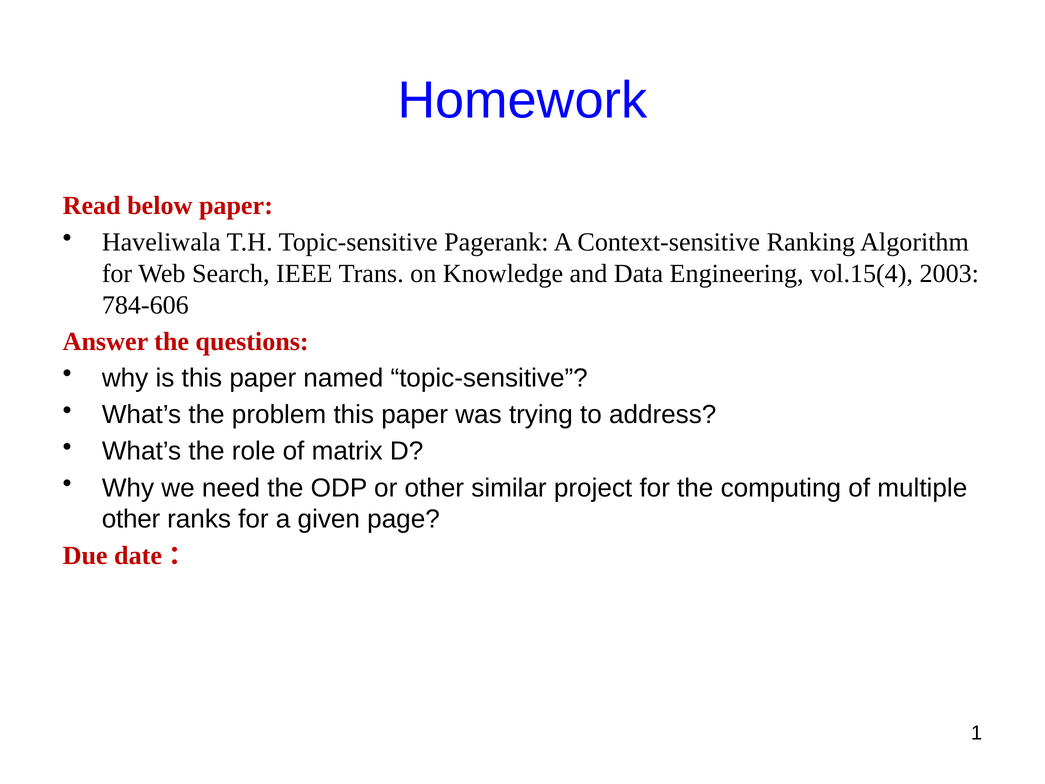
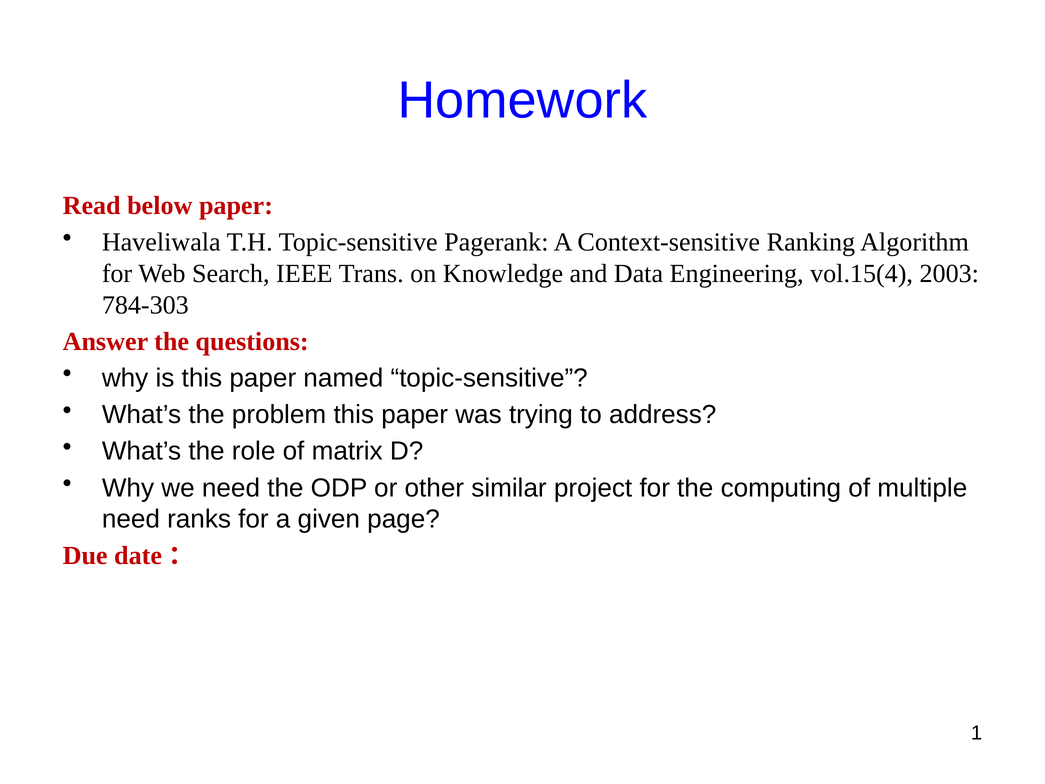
784-606: 784-606 -> 784-303
other at (131, 519): other -> need
